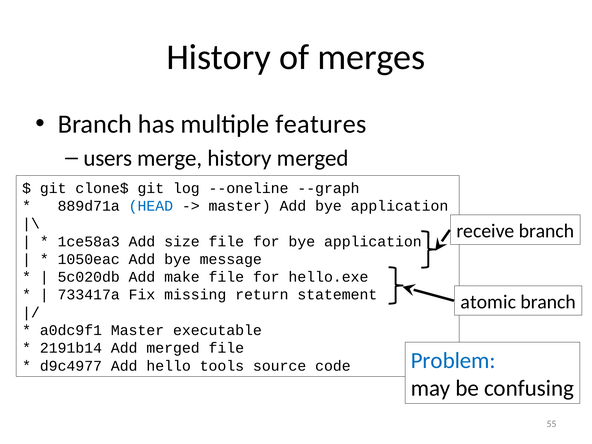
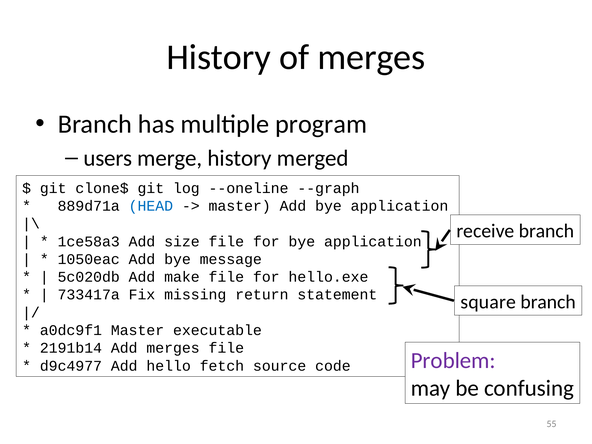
features: features -> program
atomic: atomic -> square
Add merged: merged -> merges
Problem colour: blue -> purple
tools: tools -> fetch
